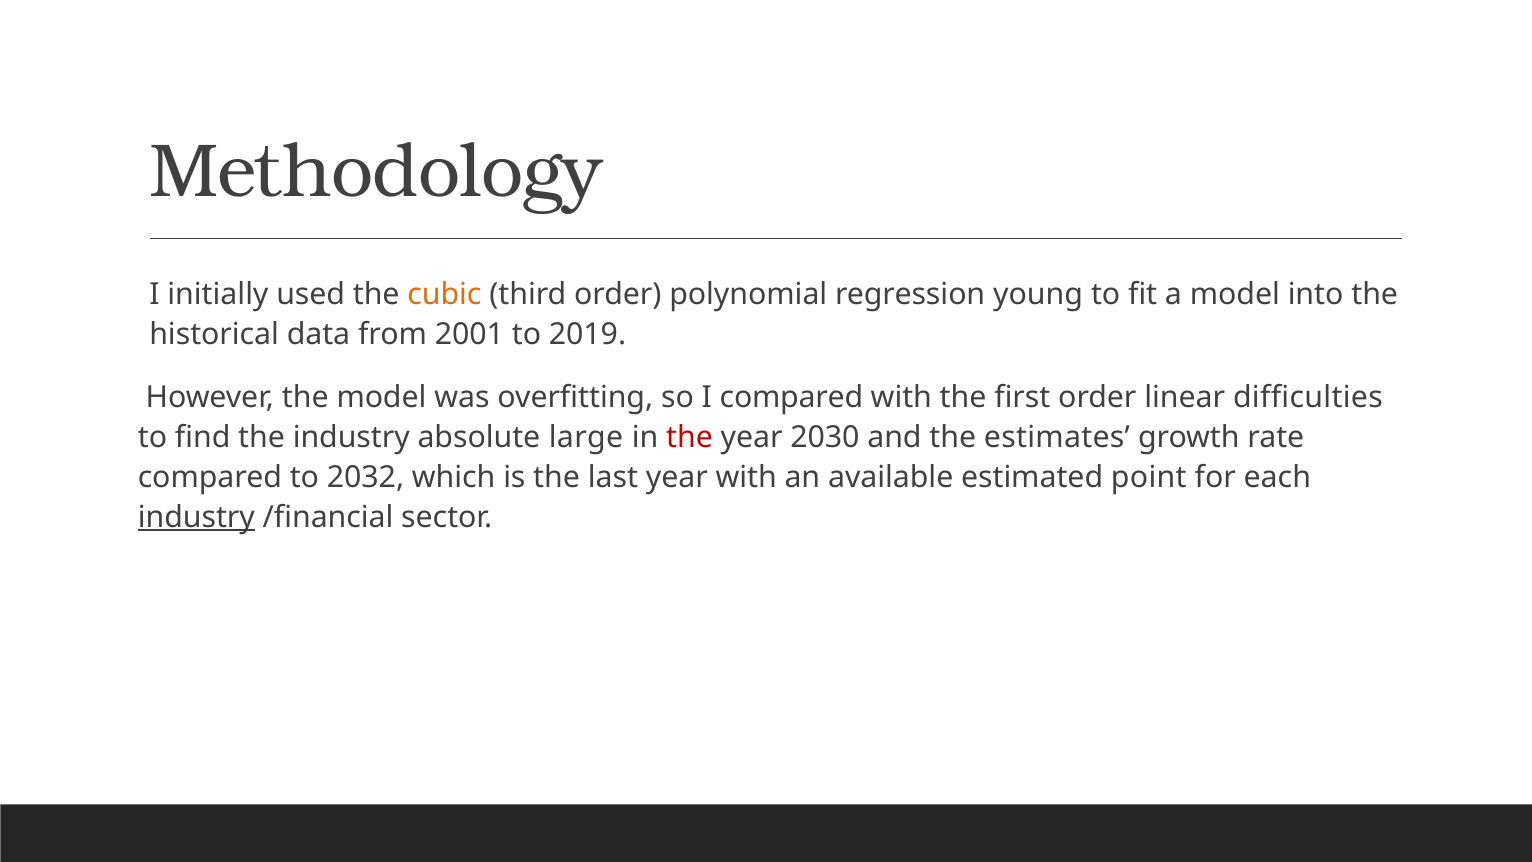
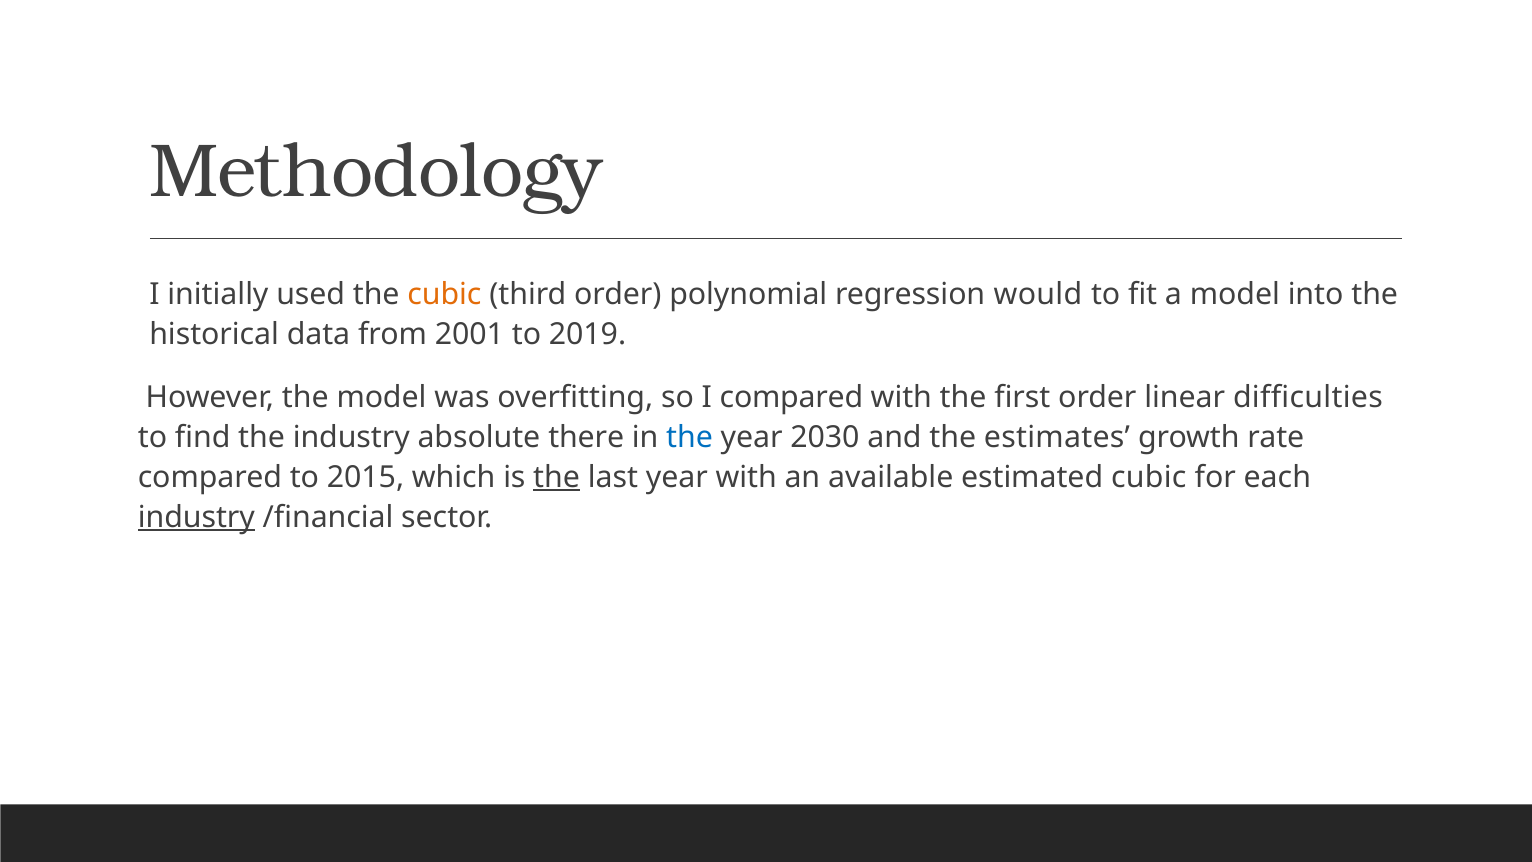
young: young -> would
large: large -> there
the at (690, 437) colour: red -> blue
2032: 2032 -> 2015
the at (557, 477) underline: none -> present
estimated point: point -> cubic
